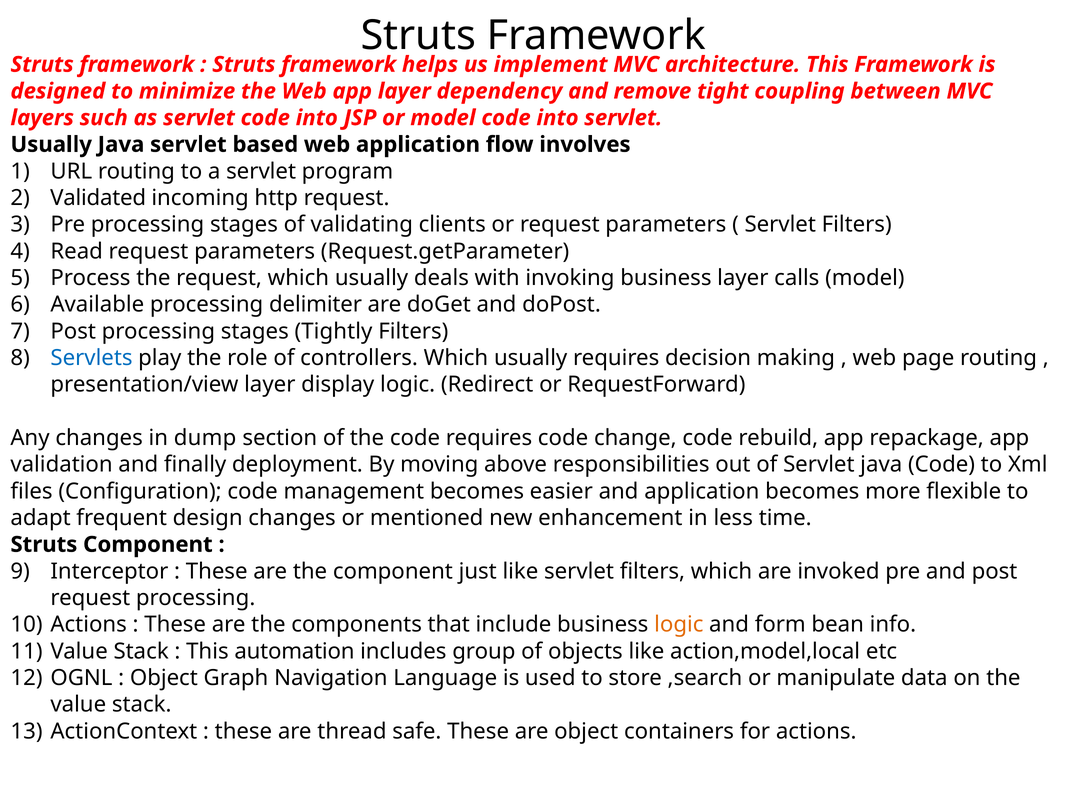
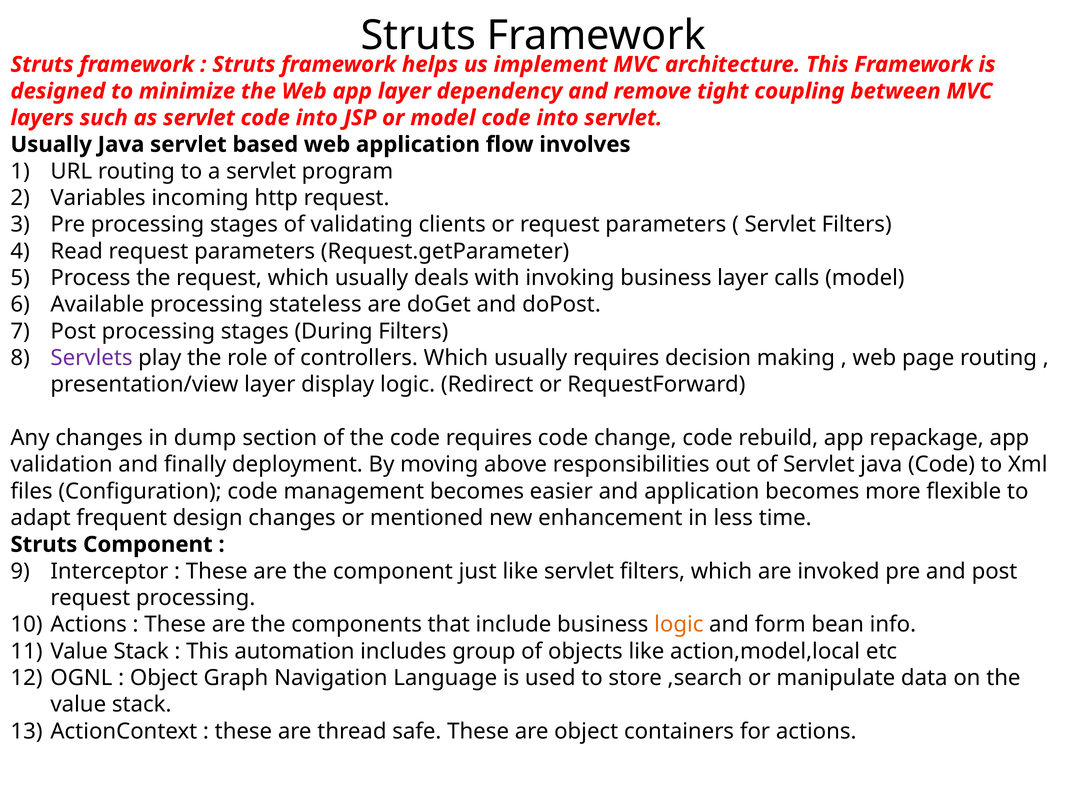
Validated: Validated -> Variables
delimiter: delimiter -> stateless
Tightly: Tightly -> During
Servlets colour: blue -> purple
